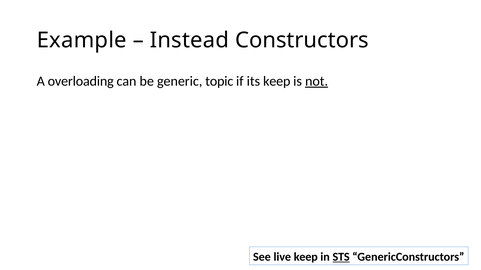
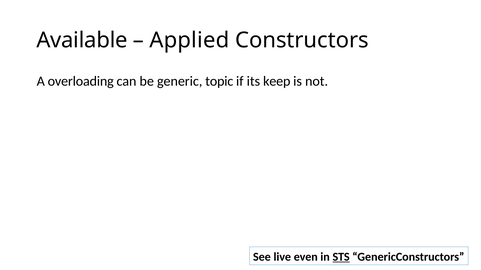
Example: Example -> Available
Instead: Instead -> Applied
not underline: present -> none
live keep: keep -> even
